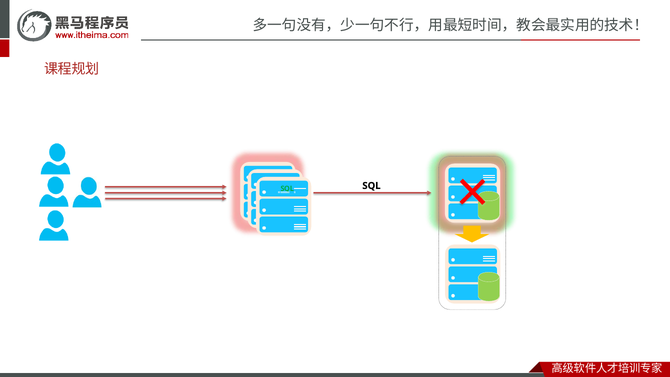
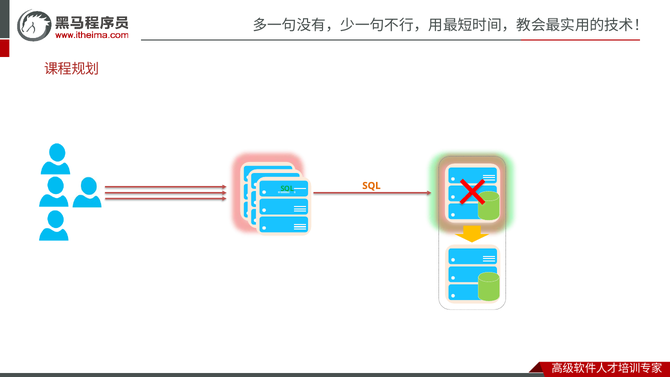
SQL at (371, 186) colour: black -> orange
